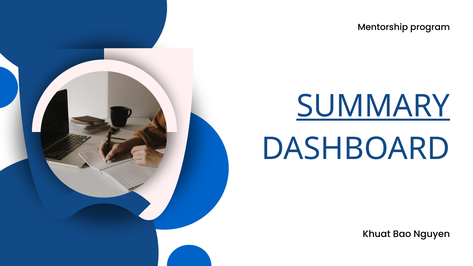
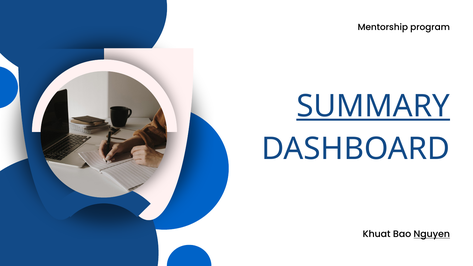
Nguyen underline: none -> present
